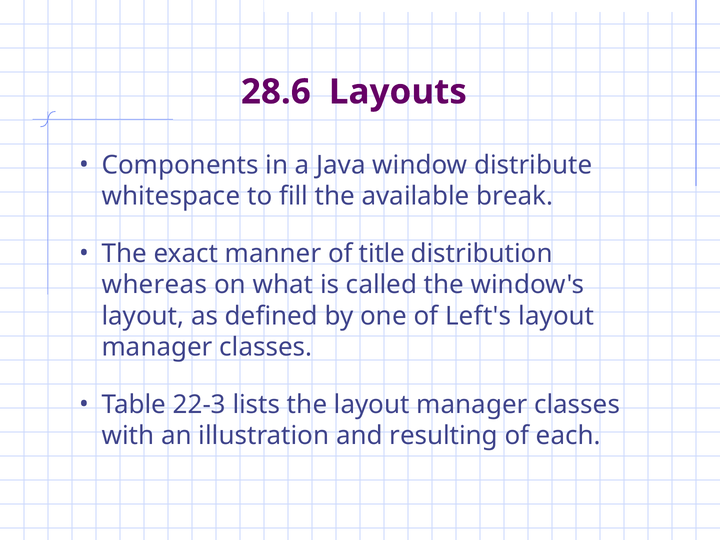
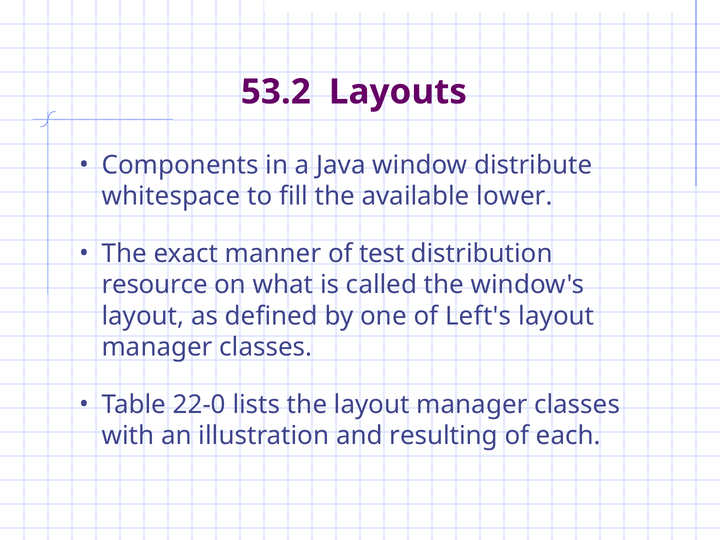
28.6: 28.6 -> 53.2
break: break -> lower
title: title -> test
whereas: whereas -> resource
22-3: 22-3 -> 22-0
